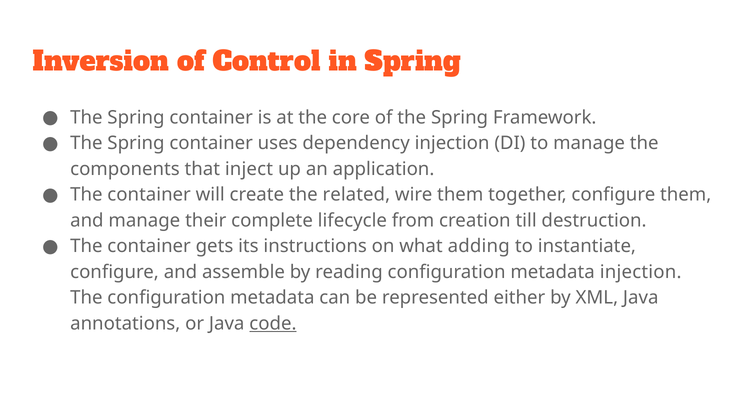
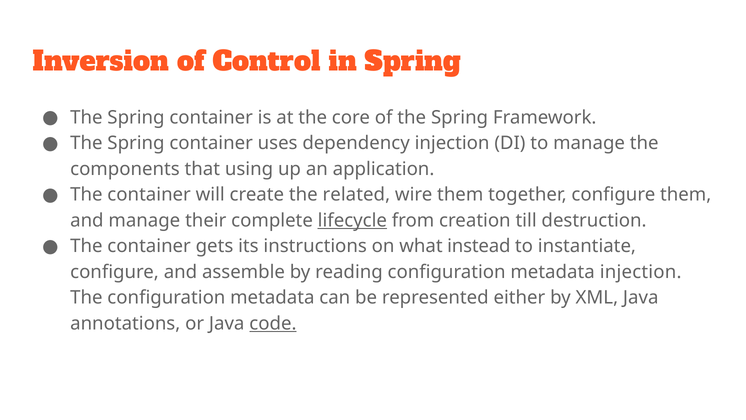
inject: inject -> using
lifecycle underline: none -> present
adding: adding -> instead
